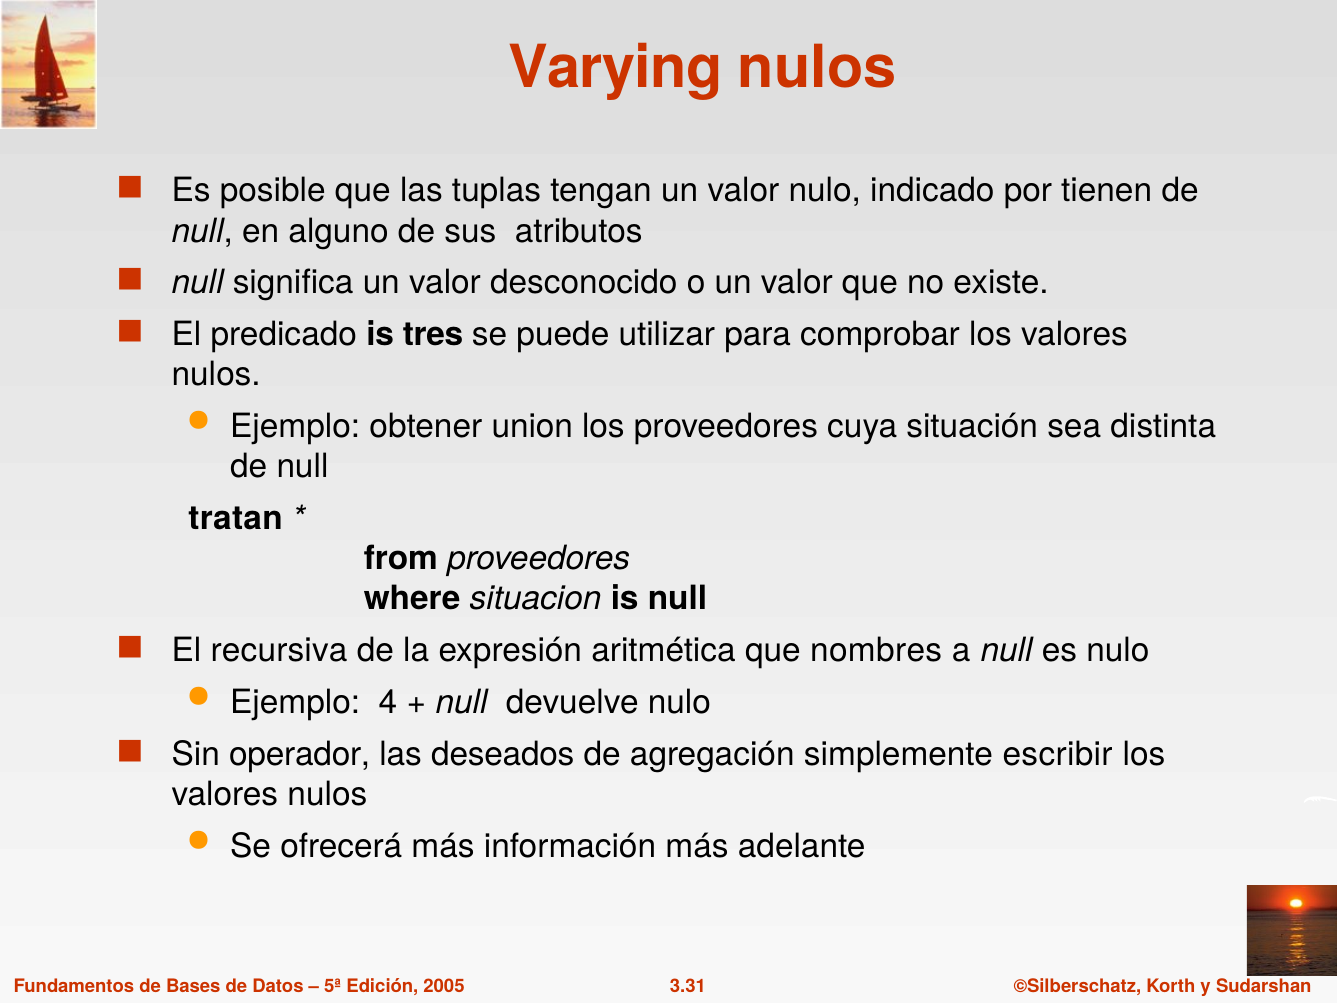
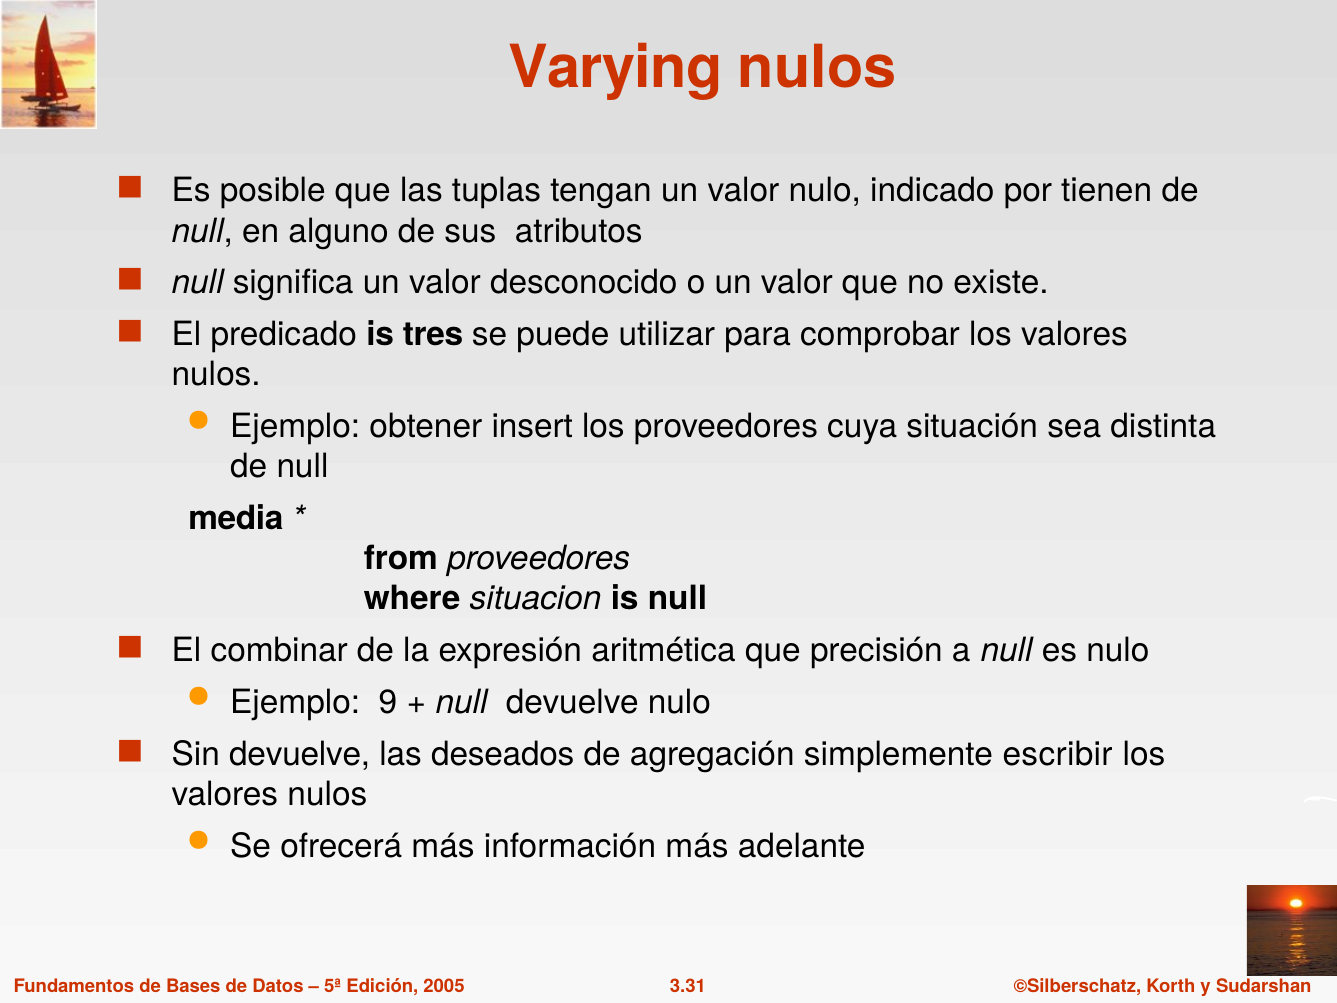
union: union -> insert
tratan: tratan -> media
recursiva: recursiva -> combinar
nombres: nombres -> precisión
4: 4 -> 9
Sin operador: operador -> devuelve
